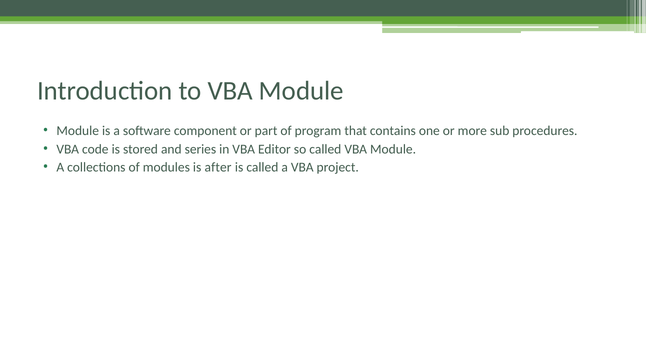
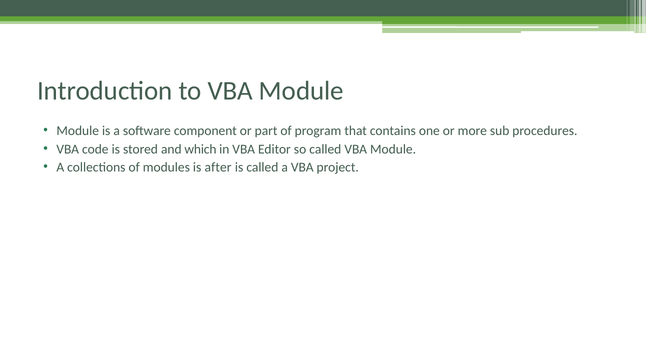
series: series -> which
